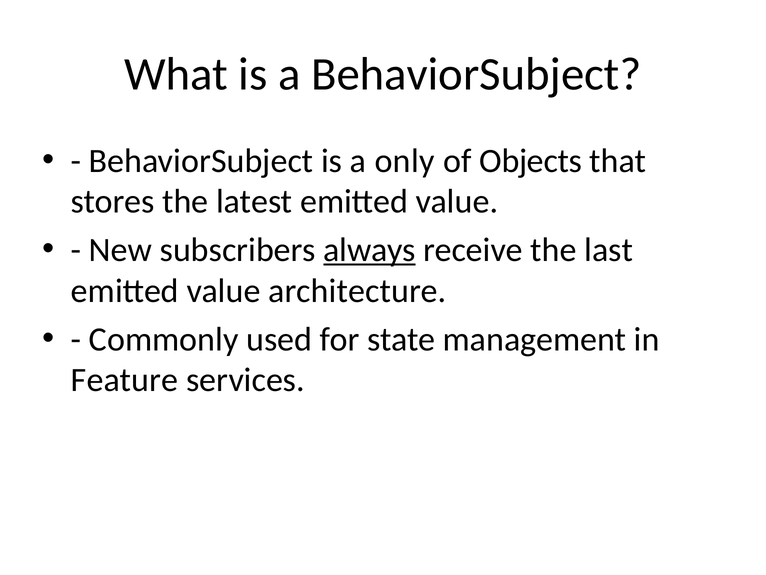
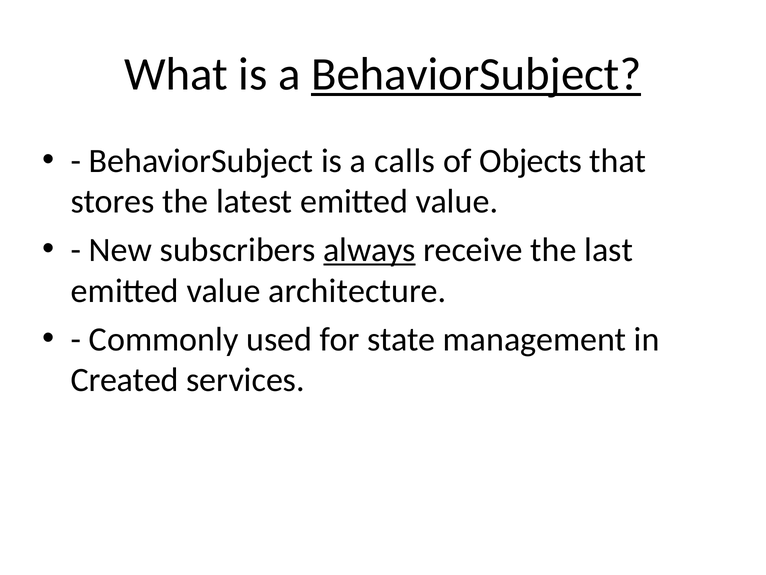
BehaviorSubject at (476, 74) underline: none -> present
only: only -> calls
Feature: Feature -> Created
